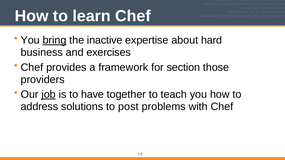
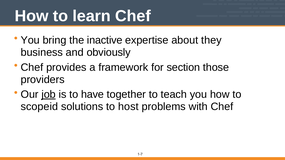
bring underline: present -> none
hard: hard -> they
exercises: exercises -> obviously
address: address -> scopeid
post: post -> host
